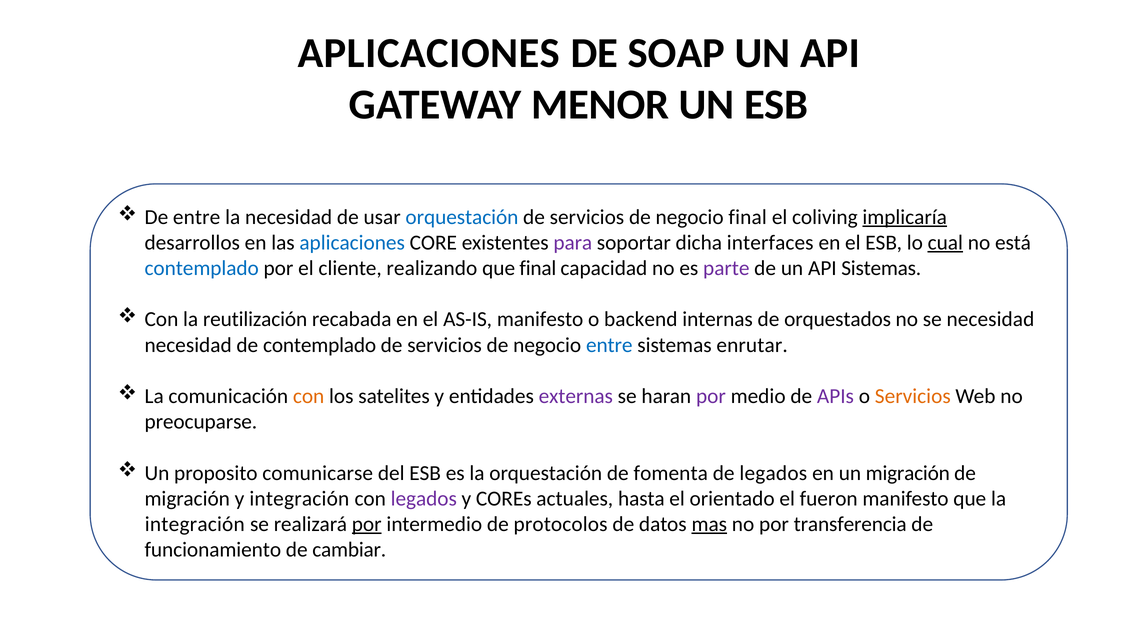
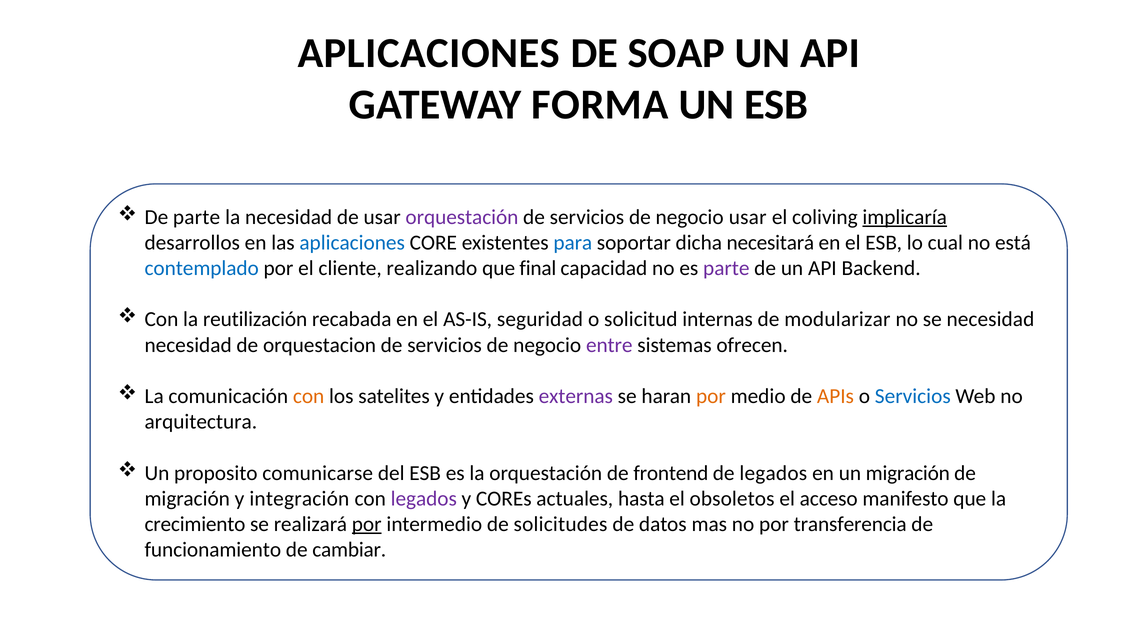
MENOR: MENOR -> FORMA
De entre: entre -> parte
orquestación at (462, 217) colour: blue -> purple
negocio final: final -> usar
para colour: purple -> blue
interfaces: interfaces -> necesitará
cual underline: present -> none
API Sistemas: Sistemas -> Backend
AS-IS manifesto: manifesto -> seguridad
backend: backend -> solicitud
orquestados: orquestados -> modularizar
de contemplado: contemplado -> orquestacion
entre at (609, 345) colour: blue -> purple
enrutar: enrutar -> ofrecen
por at (711, 396) colour: purple -> orange
APIs colour: purple -> orange
Servicios at (913, 396) colour: orange -> blue
preocuparse: preocuparse -> arquitectura
fomenta: fomenta -> frontend
orientado: orientado -> obsoletos
fueron: fueron -> acceso
integración at (195, 524): integración -> crecimiento
protocolos: protocolos -> solicitudes
mas underline: present -> none
